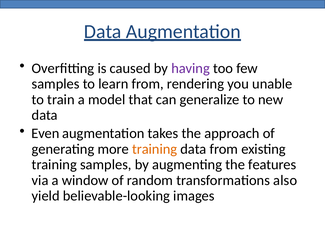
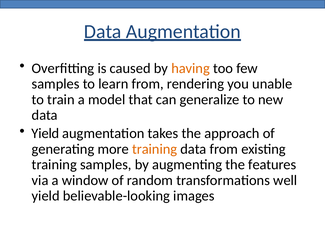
having colour: purple -> orange
Even at (45, 133): Even -> Yield
also: also -> well
